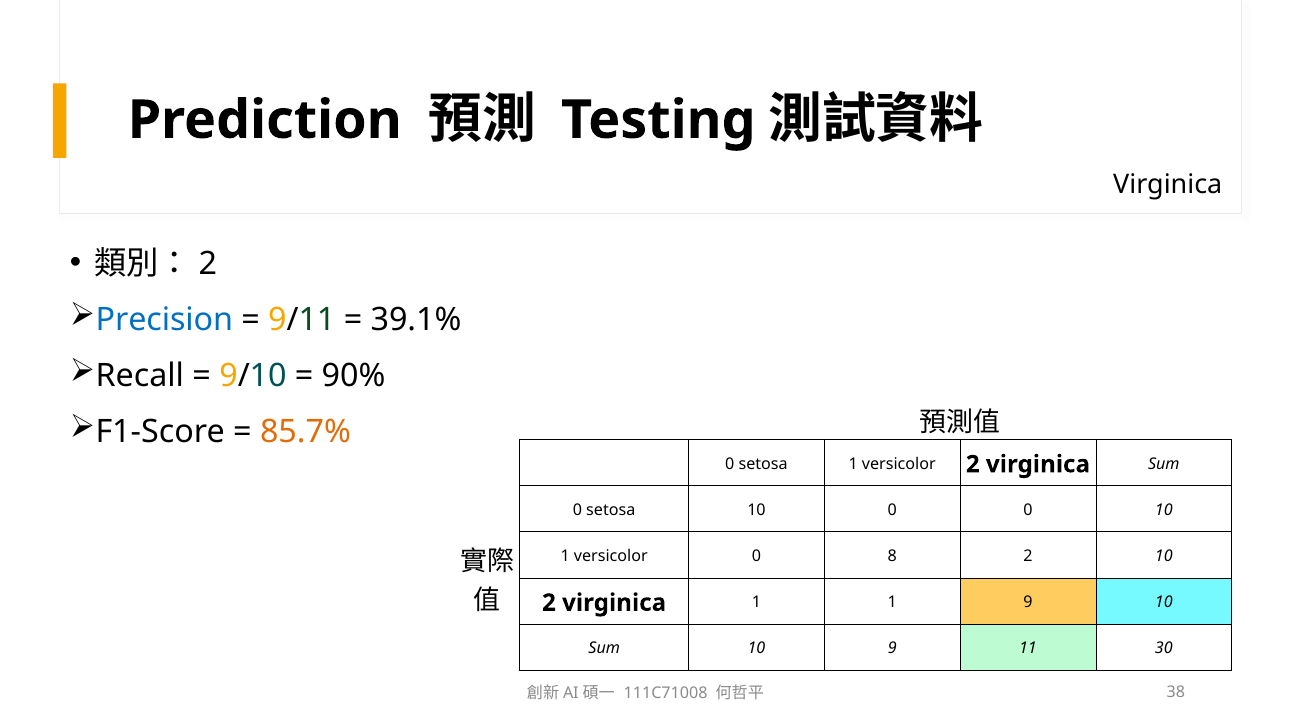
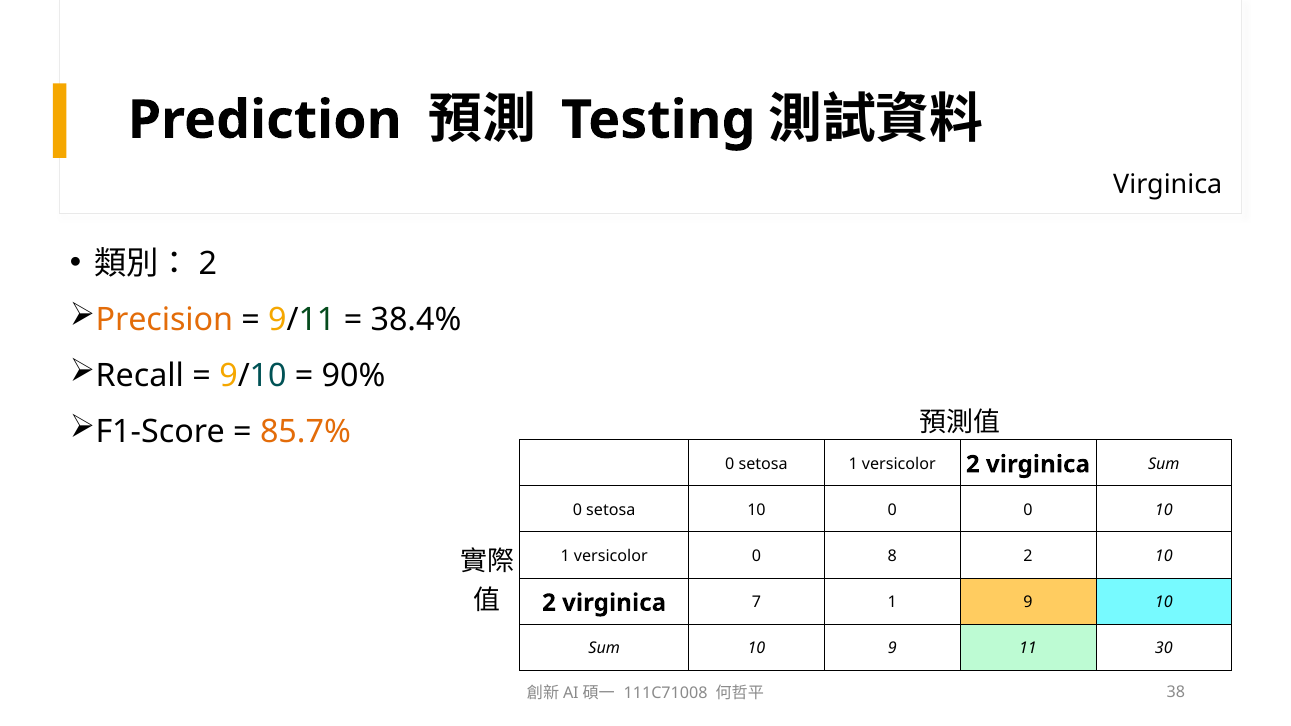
Precision colour: blue -> orange
39.1%: 39.1% -> 38.4%
virginica 1: 1 -> 7
